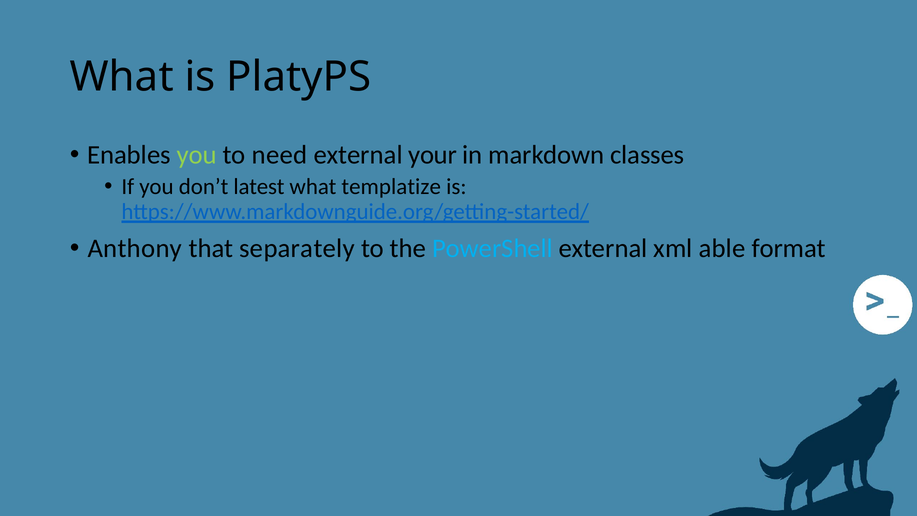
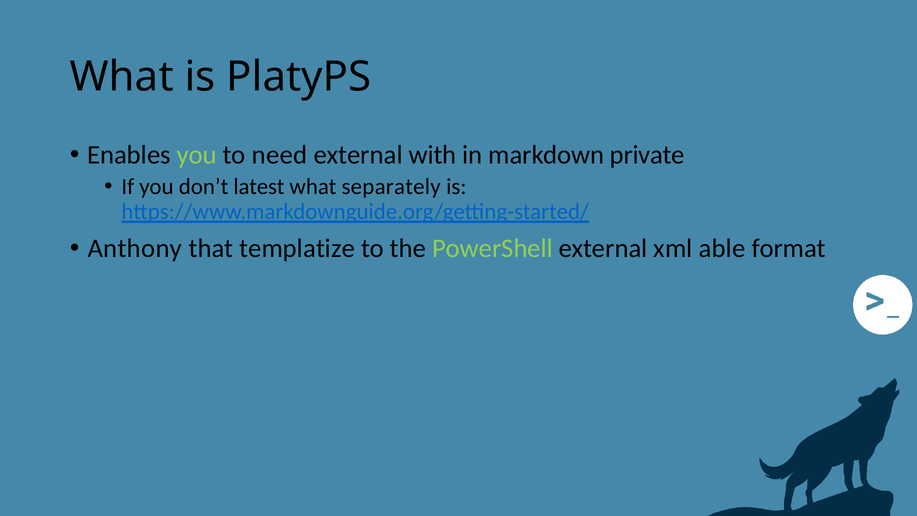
your: your -> with
classes: classes -> private
templatize: templatize -> separately
separately: separately -> templatize
PowerShell colour: light blue -> light green
